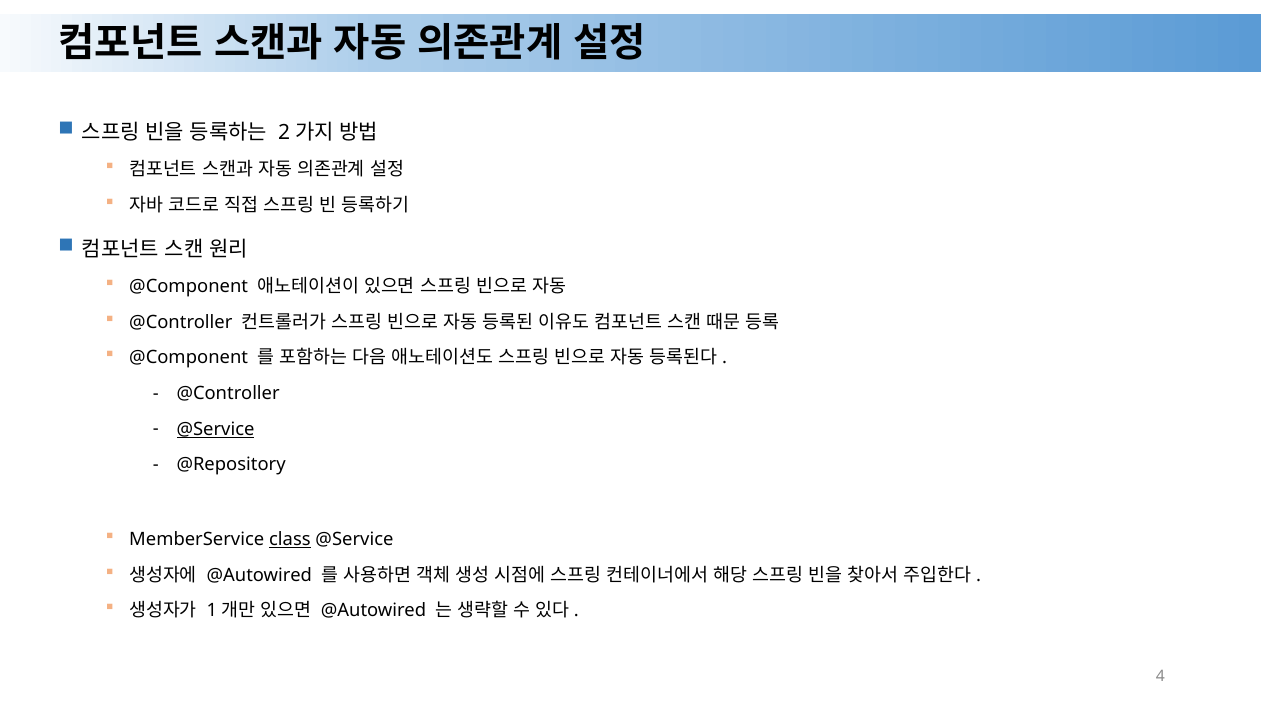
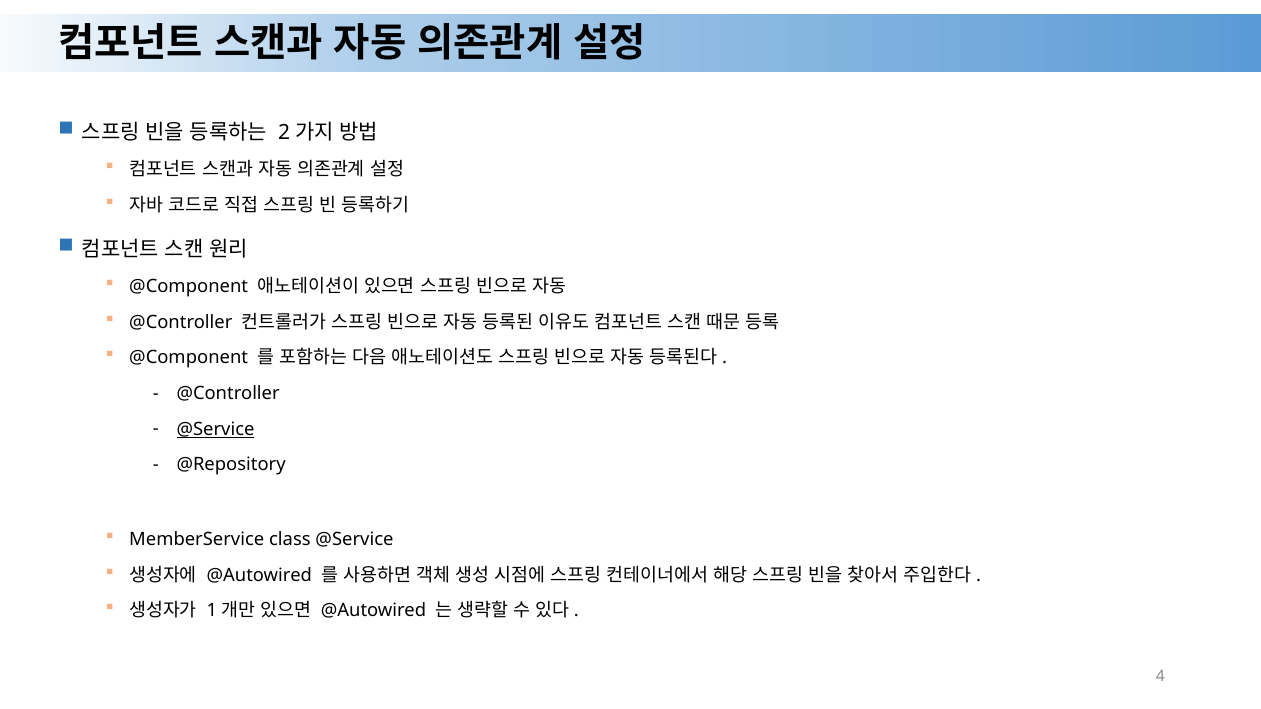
class underline: present -> none
